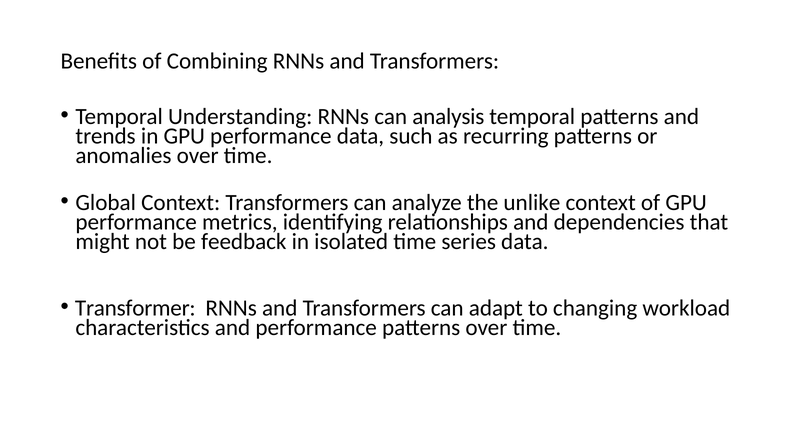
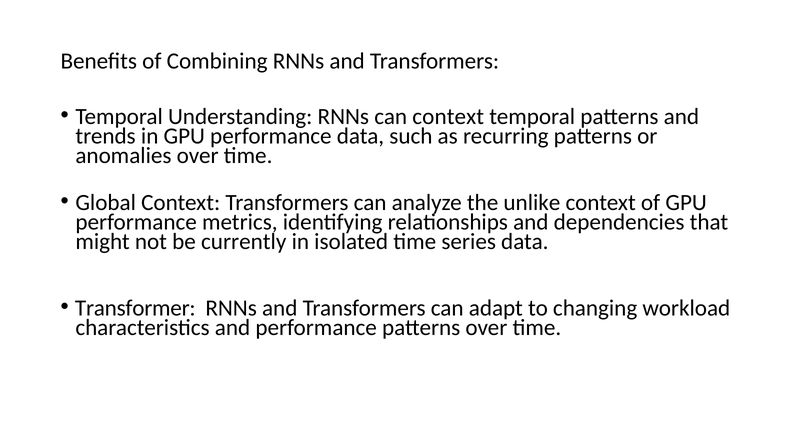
can analysis: analysis -> context
feedback: feedback -> currently
